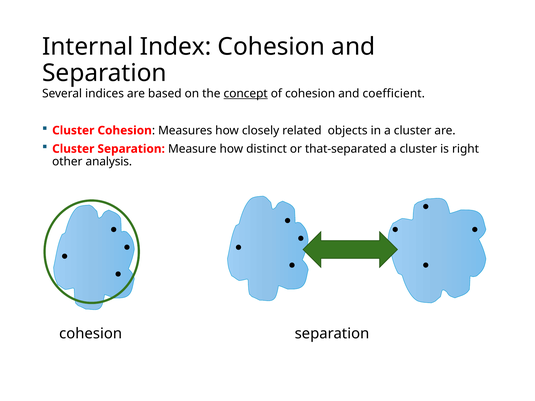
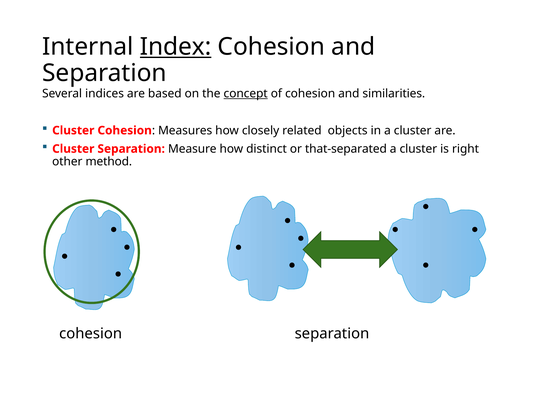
Index underline: none -> present
coefficient: coefficient -> similarities
analysis: analysis -> method
